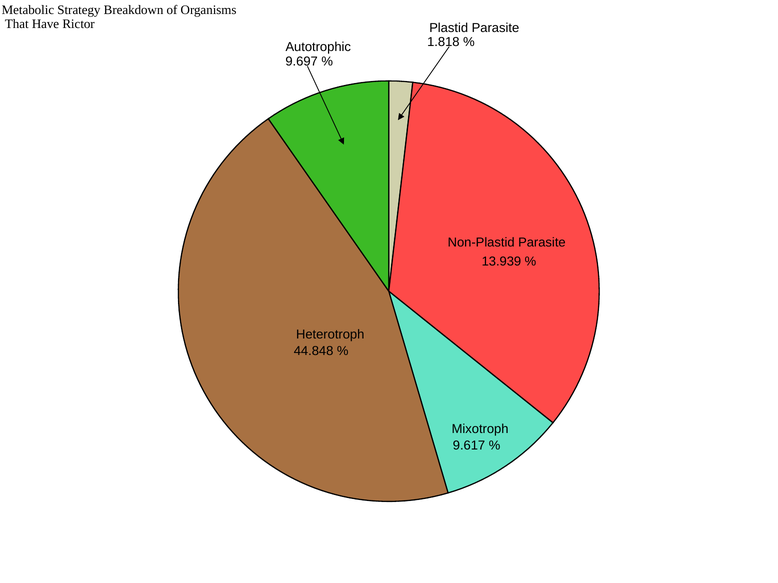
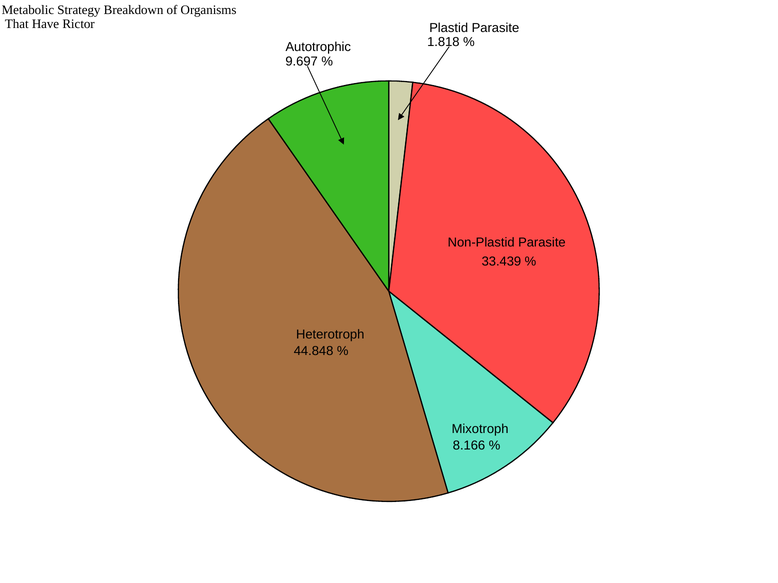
13.939: 13.939 -> 33.439
9.617: 9.617 -> 8.166
